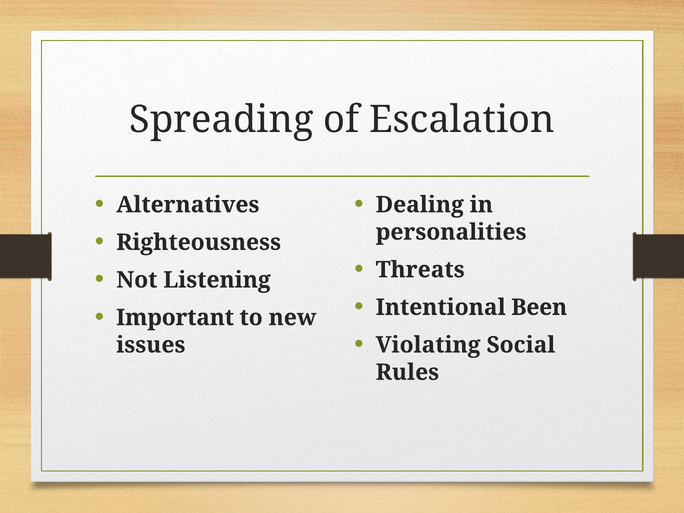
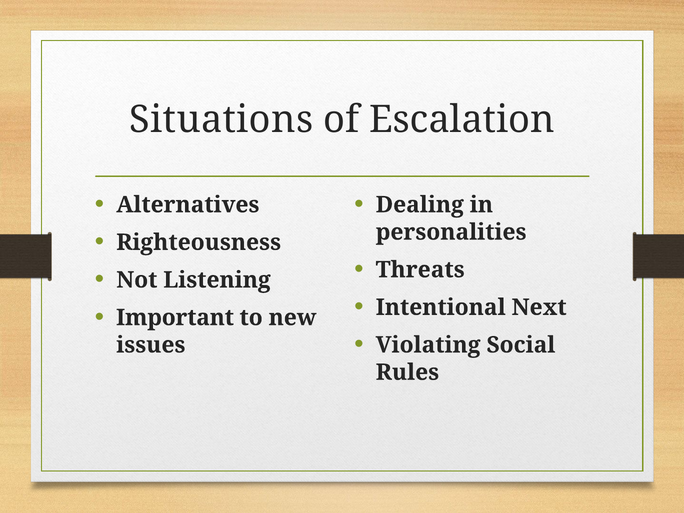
Spreading: Spreading -> Situations
Been: Been -> Next
